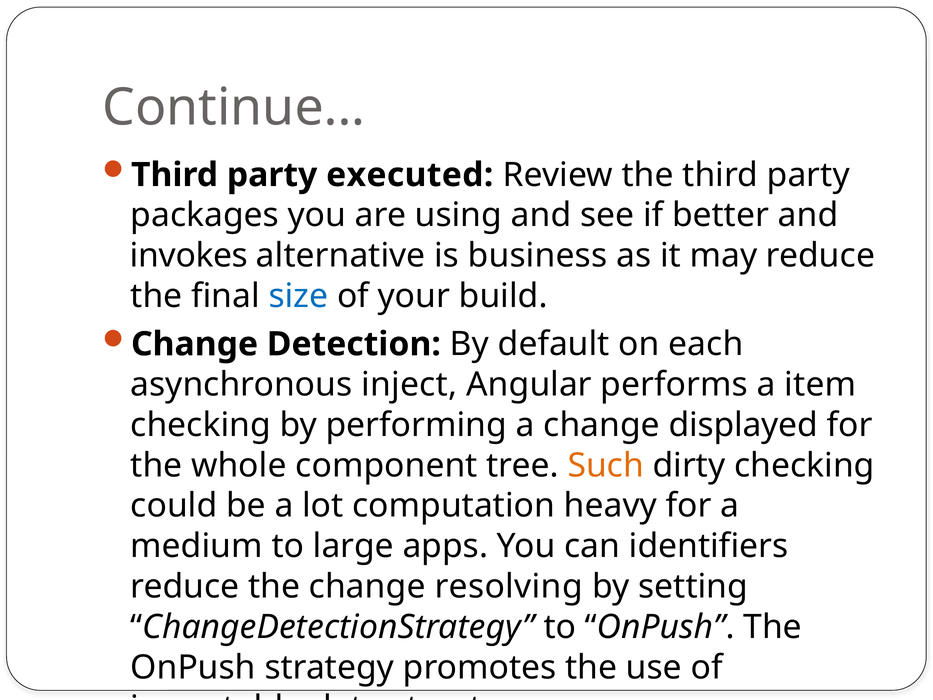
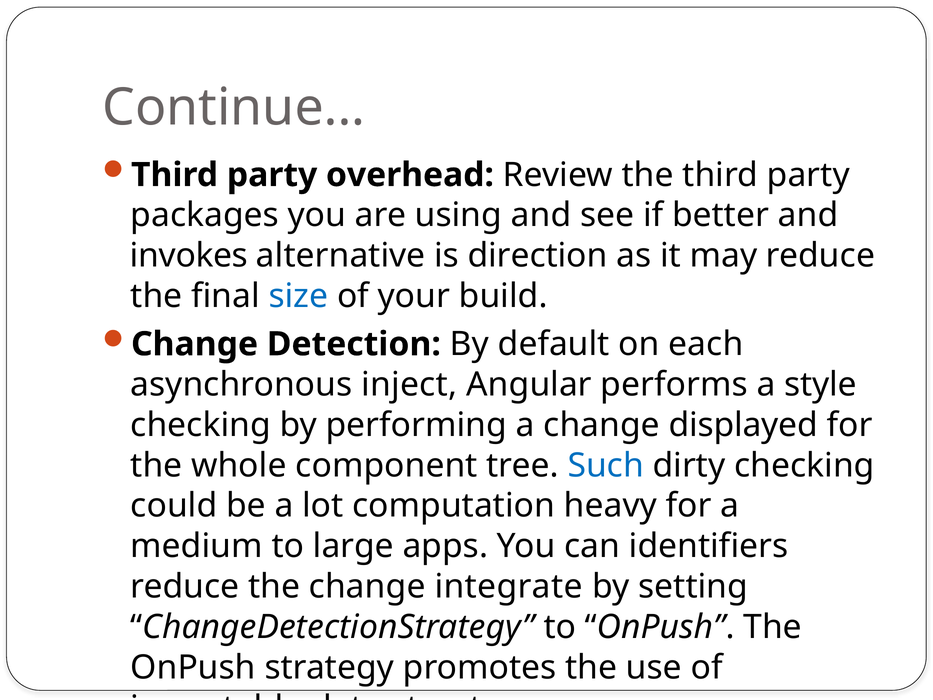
executed: executed -> overhead
business: business -> direction
item: item -> style
Such colour: orange -> blue
resolving: resolving -> integrate
